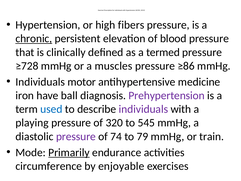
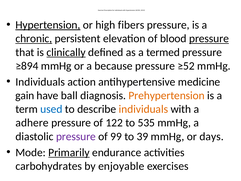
Hypertension at (48, 25) underline: none -> present
pressure at (209, 39) underline: none -> present
clinically underline: none -> present
≥728: ≥728 -> ≥894
muscles: muscles -> because
≥86: ≥86 -> ≥52
motor: motor -> action
iron: iron -> gain
Prehypertension colour: purple -> orange
individuals at (143, 109) colour: purple -> orange
playing: playing -> adhere
320: 320 -> 122
545: 545 -> 535
74: 74 -> 99
79: 79 -> 39
train: train -> days
circumference: circumference -> carbohydrates
